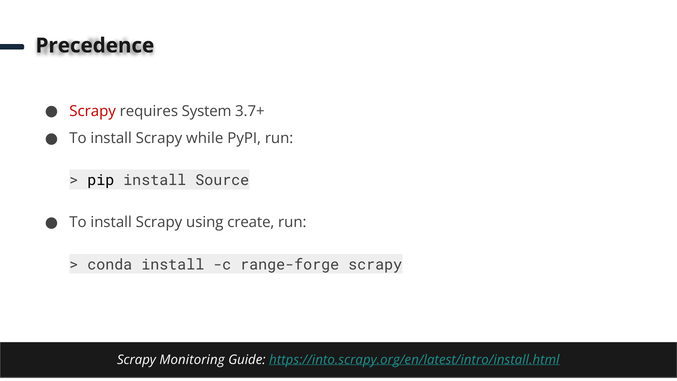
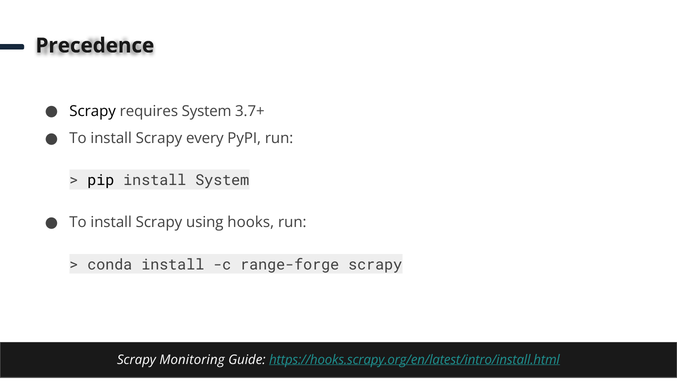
Scrapy at (93, 111) colour: red -> black
while: while -> every
install Source: Source -> System
create: create -> hooks
https://into.scrapy.org/en/latest/intro/install.html: https://into.scrapy.org/en/latest/intro/install.html -> https://hooks.scrapy.org/en/latest/intro/install.html
